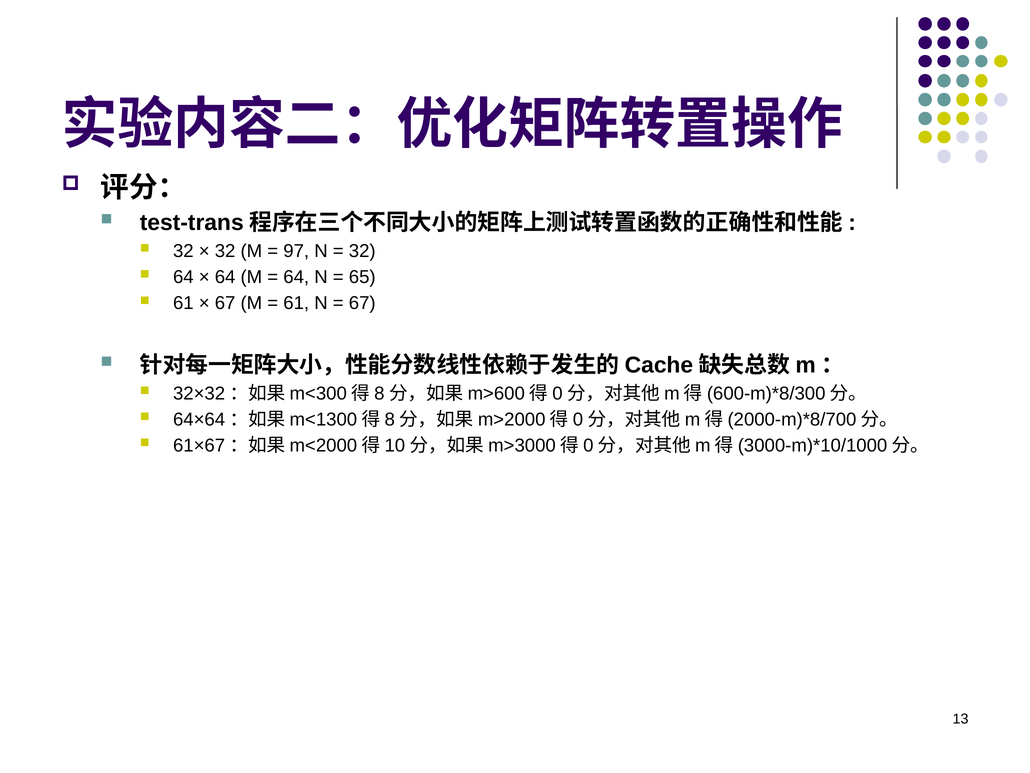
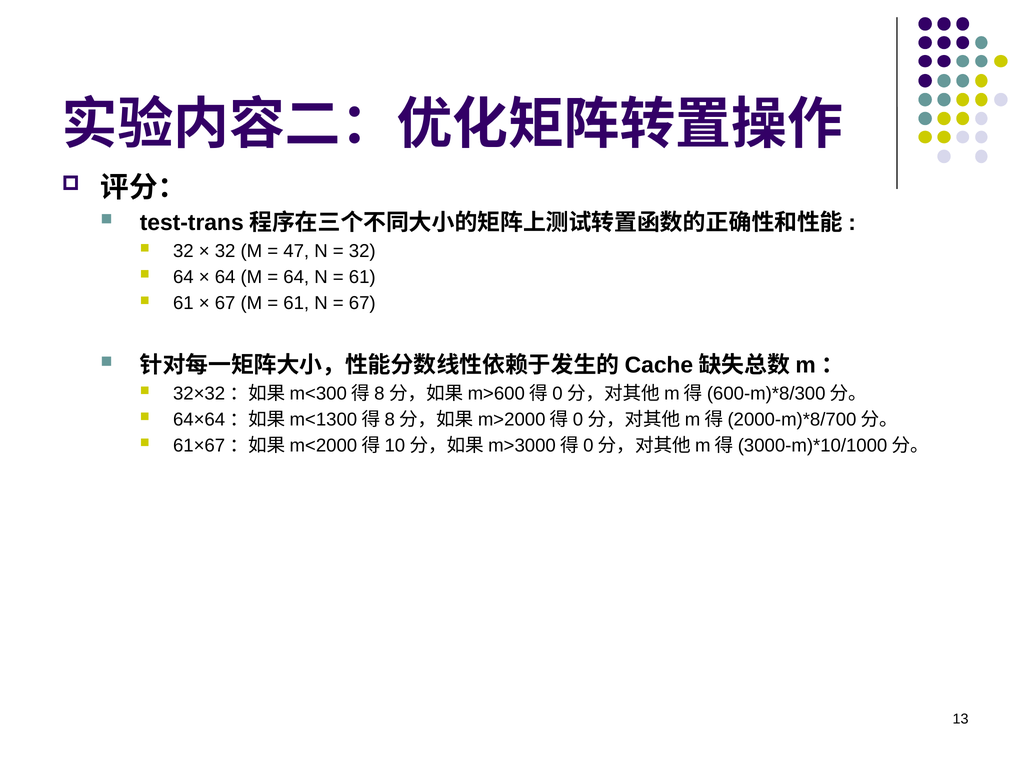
97: 97 -> 47
65 at (362, 277): 65 -> 61
